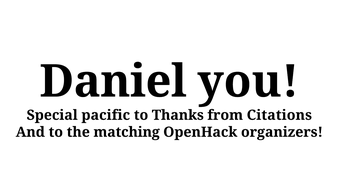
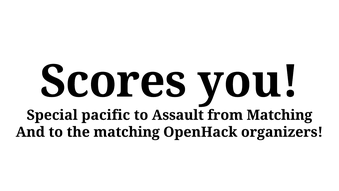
Daniel: Daniel -> Scores
Thanks: Thanks -> Assault
from Citations: Citations -> Matching
